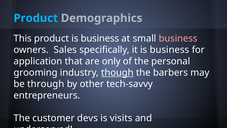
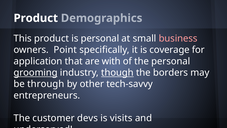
Product at (36, 18) colour: light blue -> white
product is business: business -> personal
Sales: Sales -> Point
it is business: business -> coverage
only: only -> with
grooming underline: none -> present
barbers: barbers -> borders
